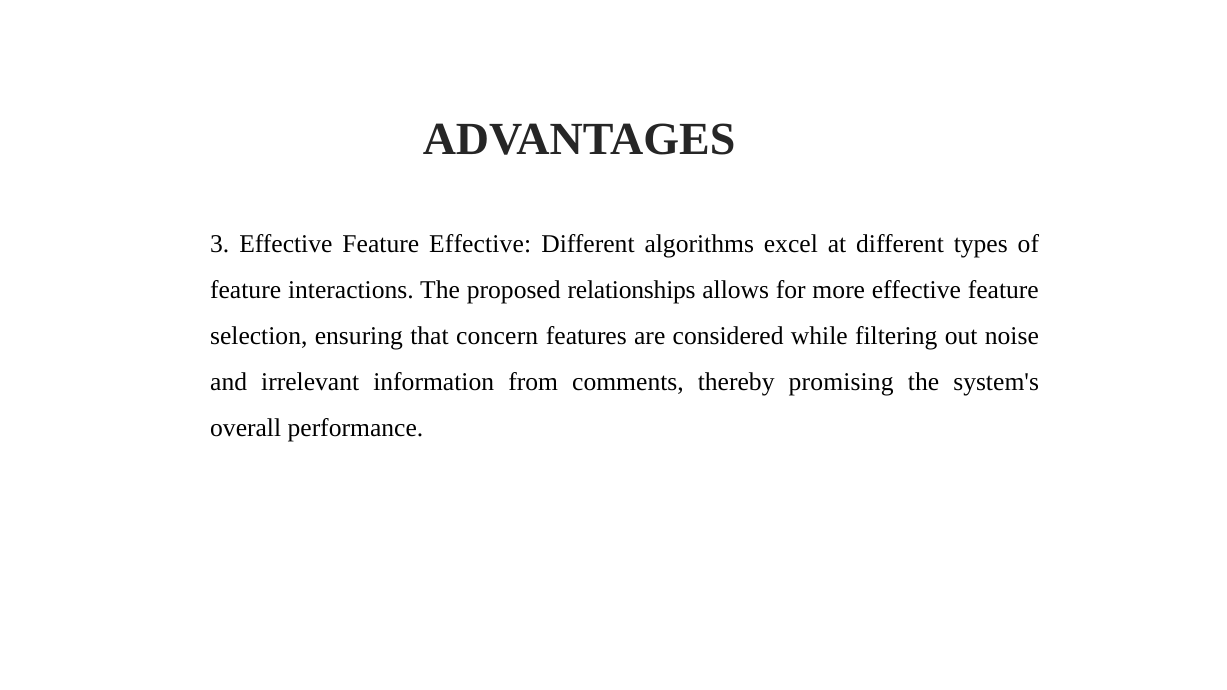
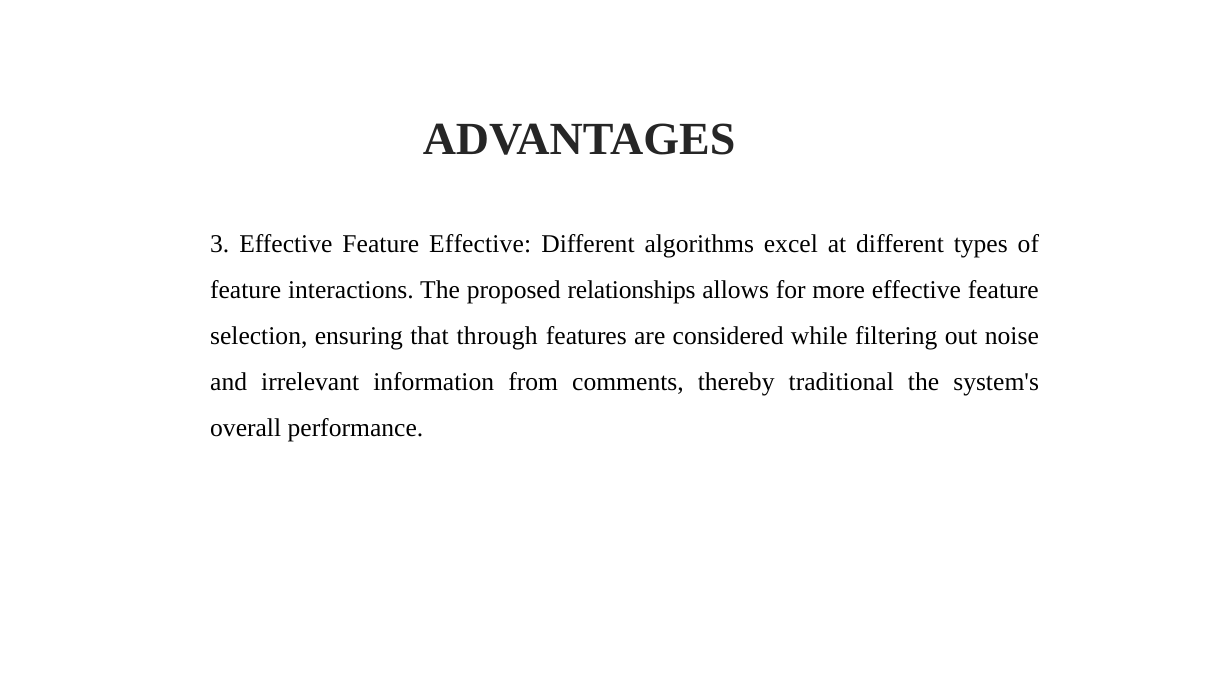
concern: concern -> through
promising: promising -> traditional
